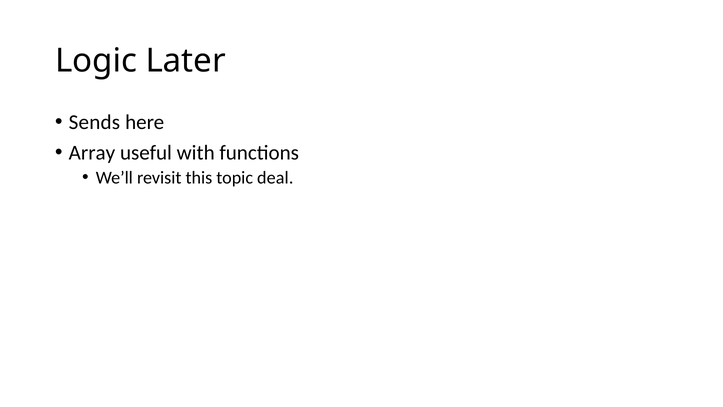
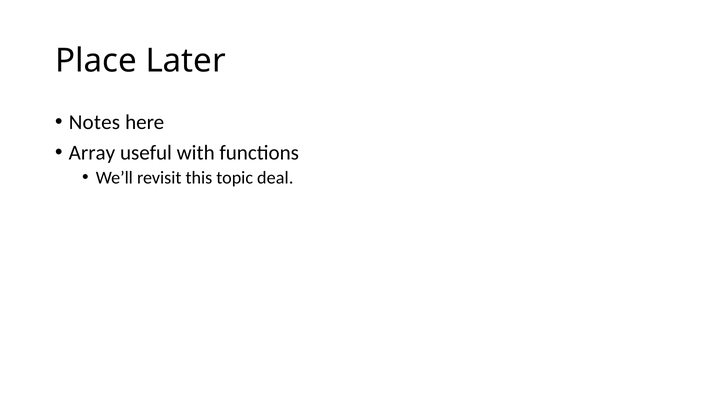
Logic: Logic -> Place
Sends: Sends -> Notes
